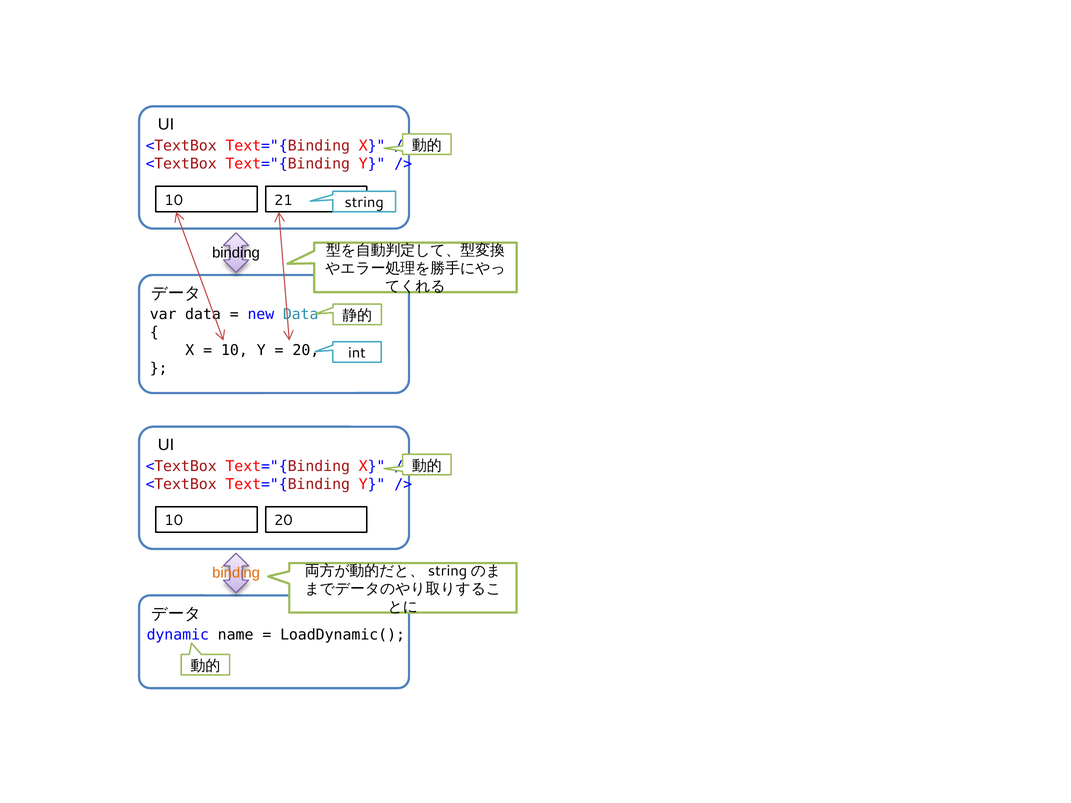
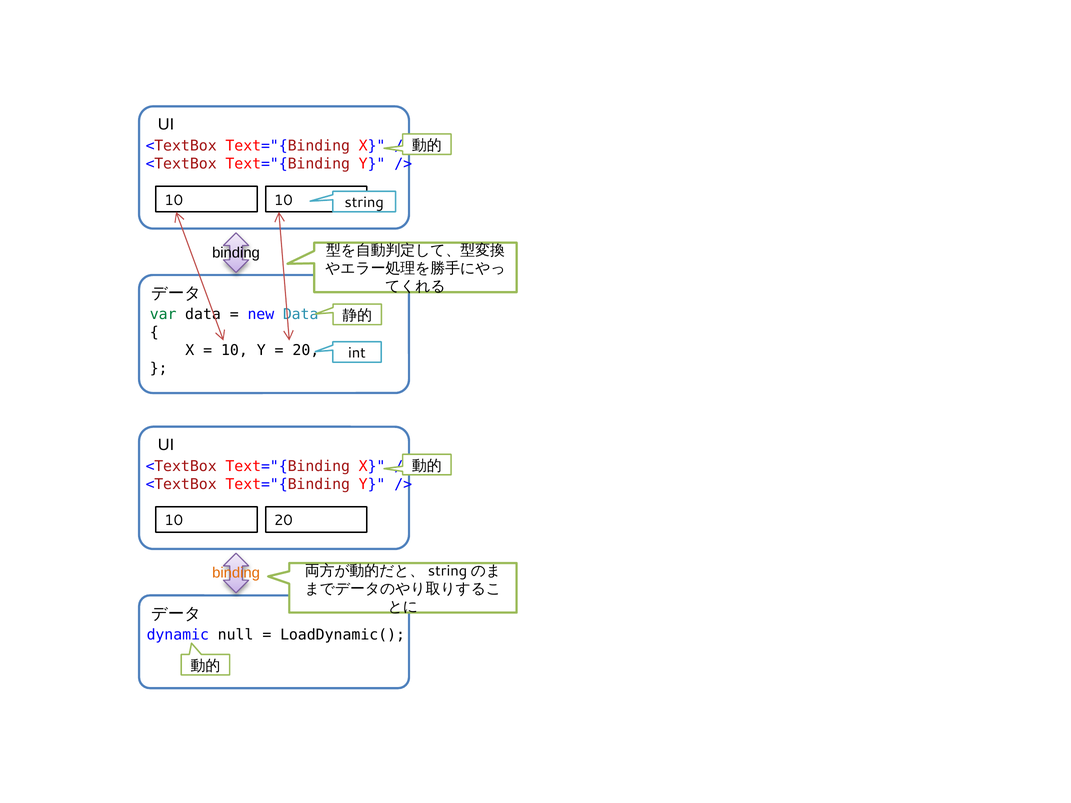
10 21: 21 -> 10
var colour: black -> green
name: name -> null
